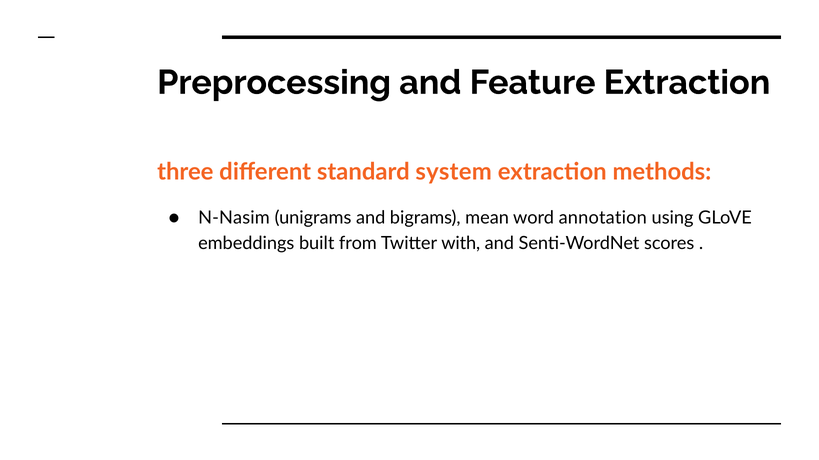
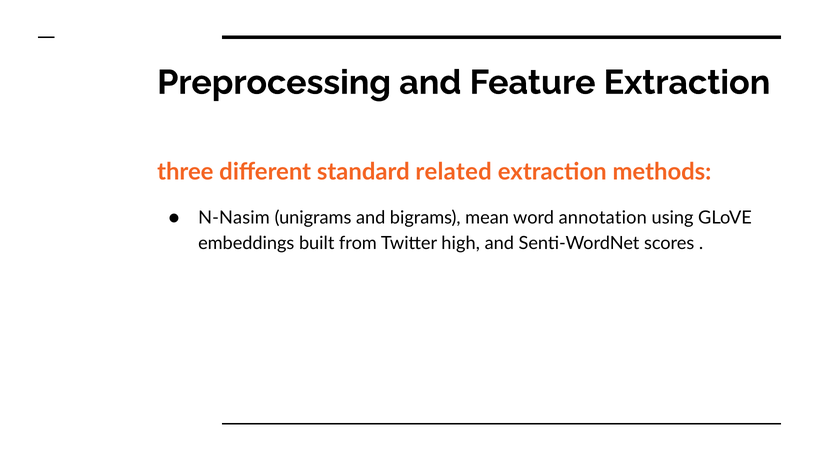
system: system -> related
with: with -> high
